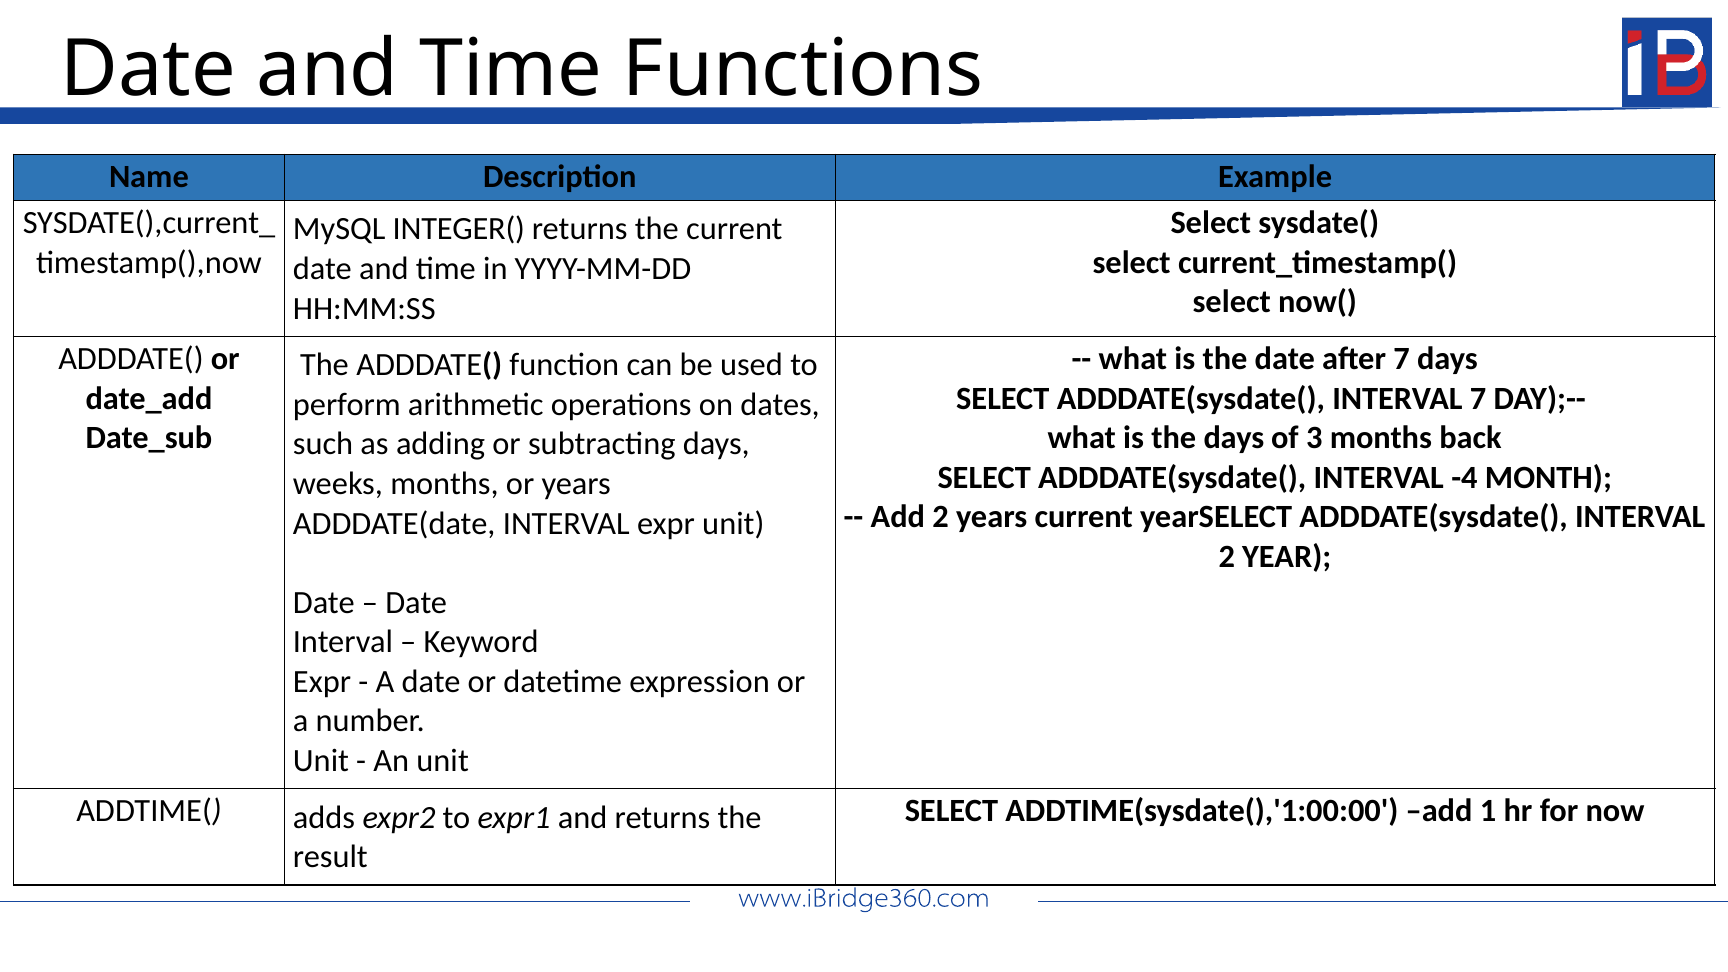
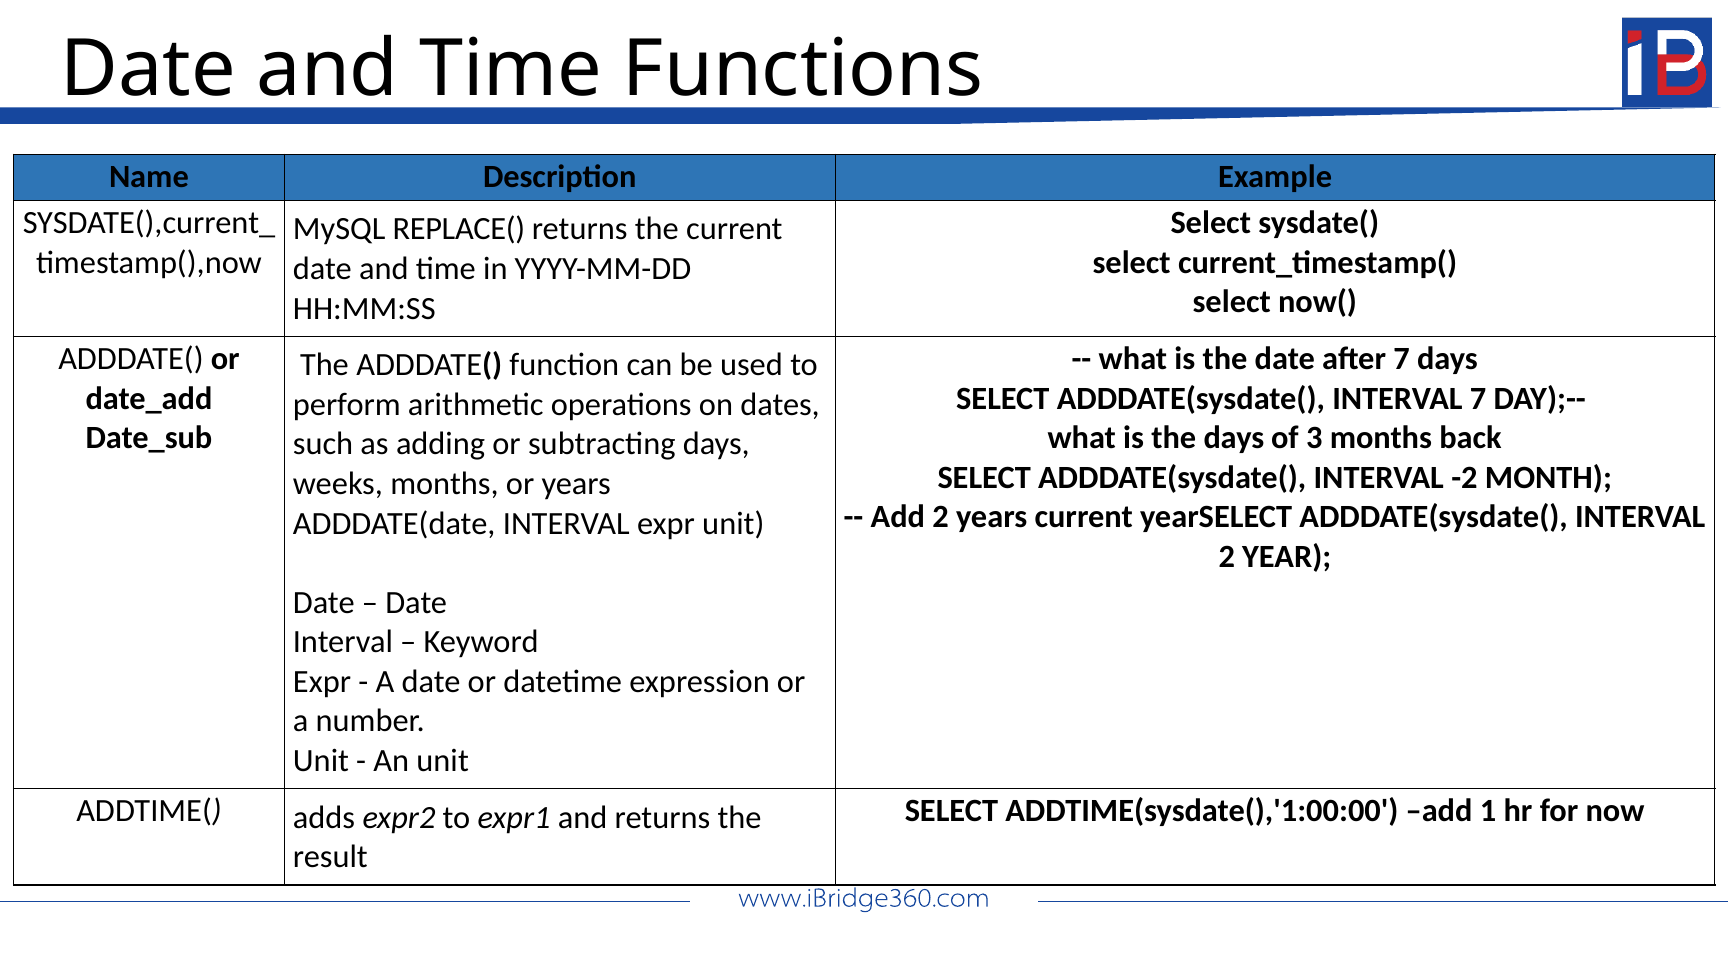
INTEGER(: INTEGER( -> REPLACE(
-4: -4 -> -2
